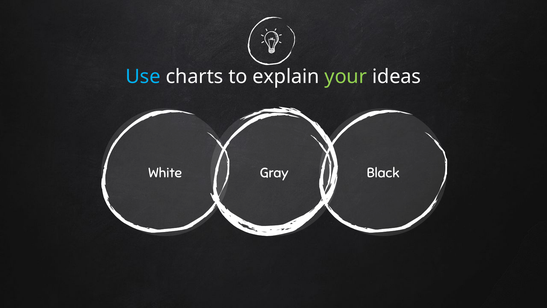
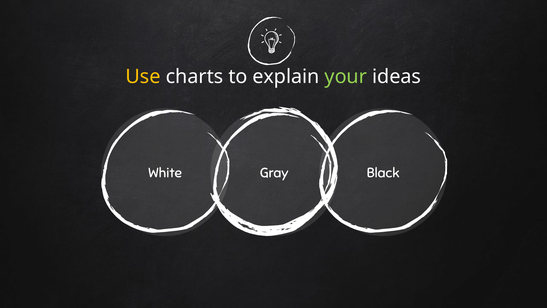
Use colour: light blue -> yellow
